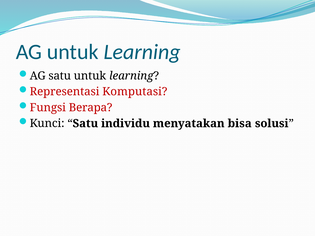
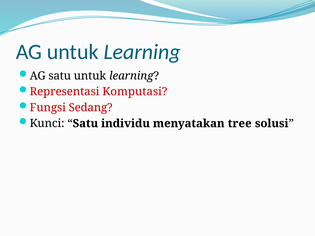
Berapa: Berapa -> Sedang
bisa: bisa -> tree
